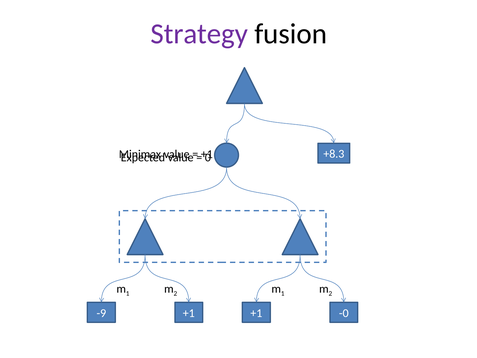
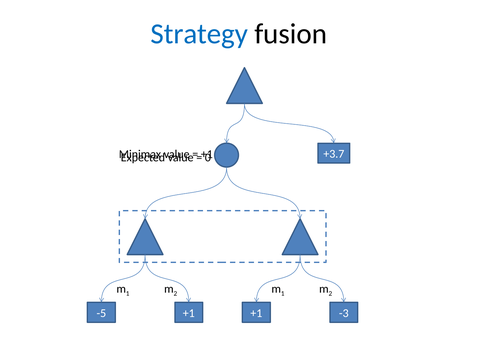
Strategy colour: purple -> blue
+8.3: +8.3 -> +3.7
-9: -9 -> -5
-0: -0 -> -3
